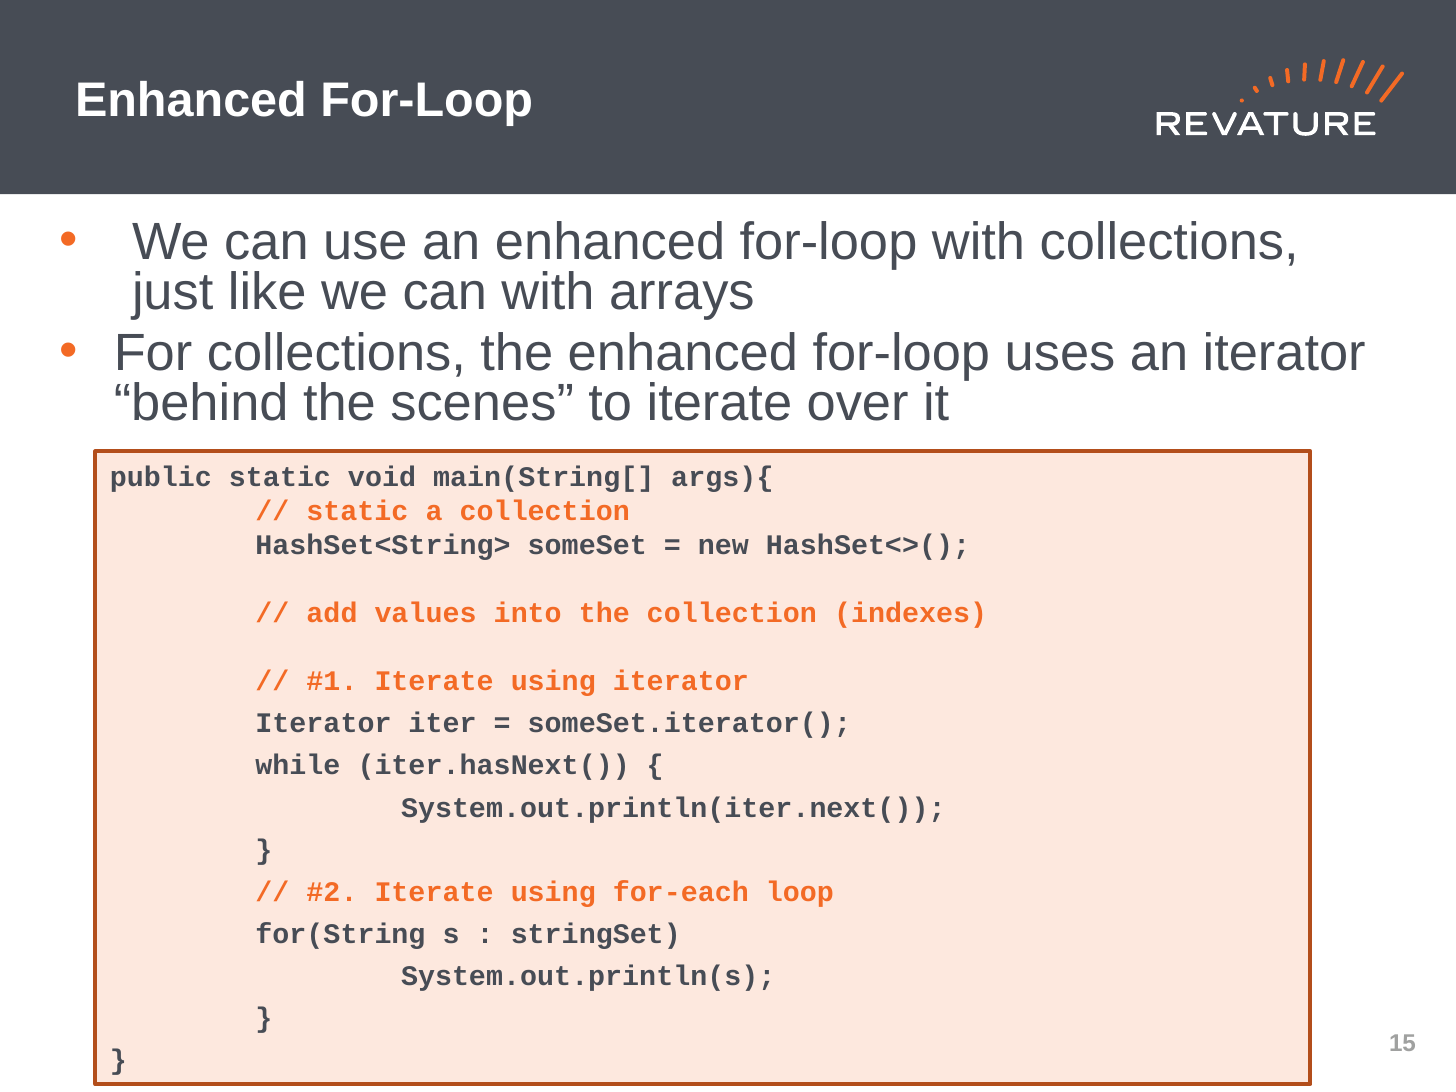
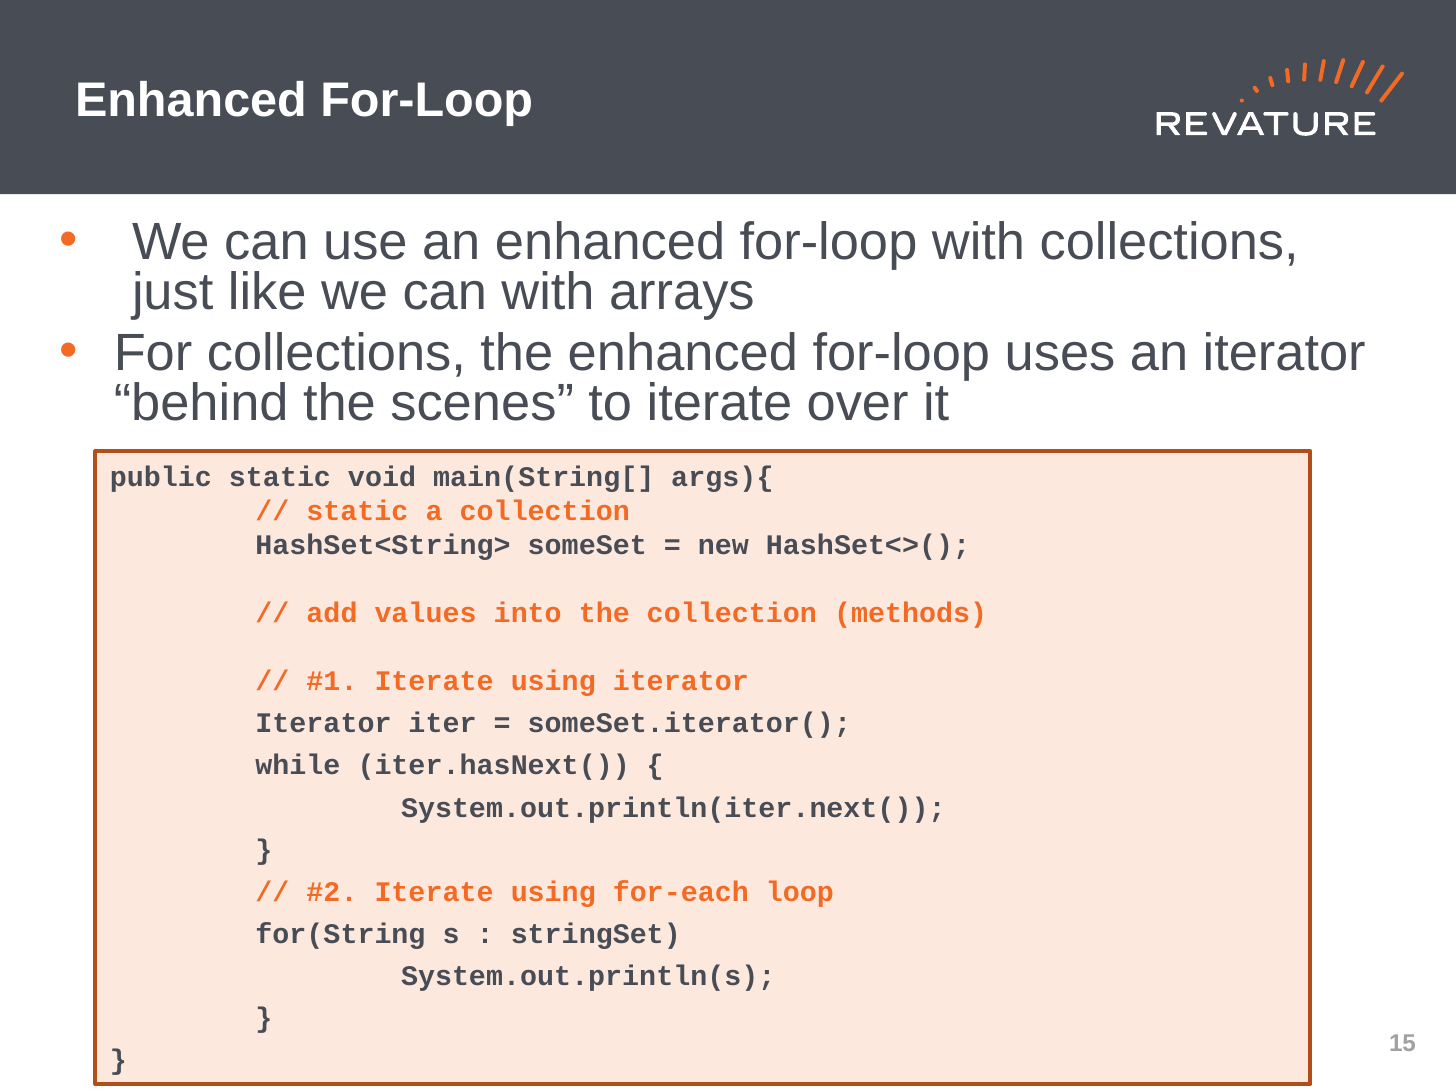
indexes: indexes -> methods
